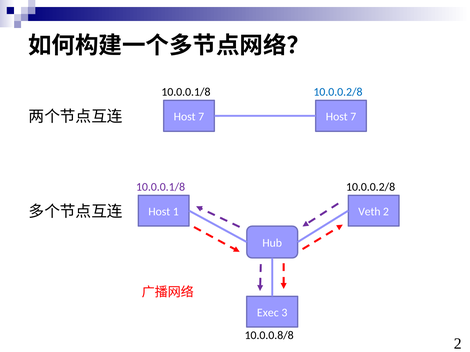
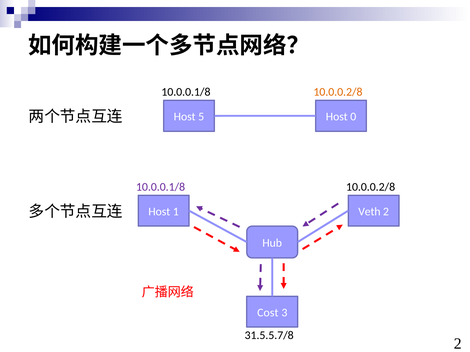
10.0.0.2/8 at (338, 92) colour: blue -> orange
7 at (201, 117): 7 -> 5
7 at (353, 117): 7 -> 0
Exec: Exec -> Cost
10.0.0.8/8: 10.0.0.8/8 -> 31.5.5.7/8
